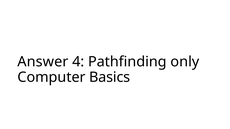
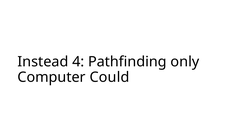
Answer: Answer -> Instead
Basics: Basics -> Could
